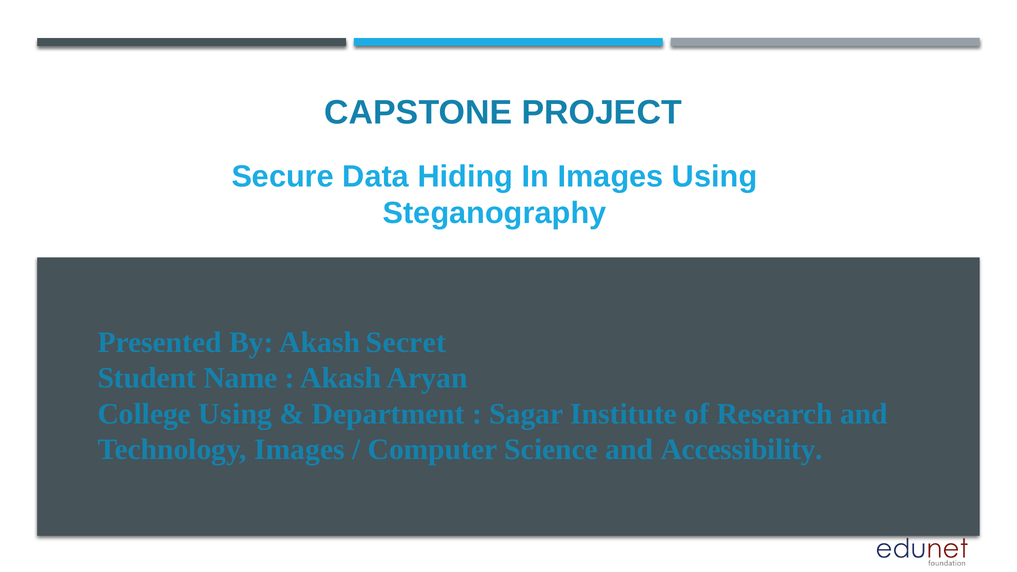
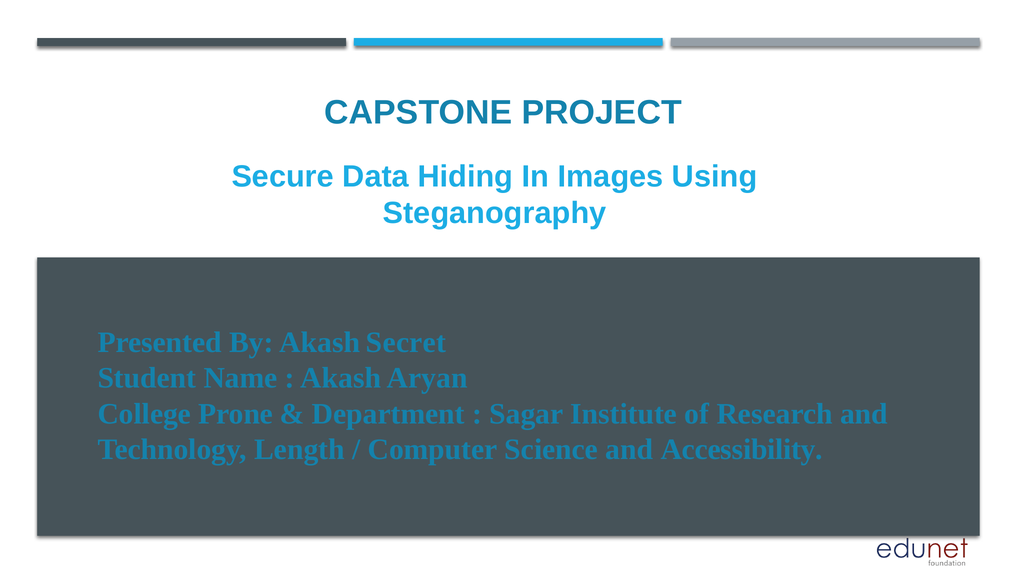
College Using: Using -> Prone
Technology Images: Images -> Length
